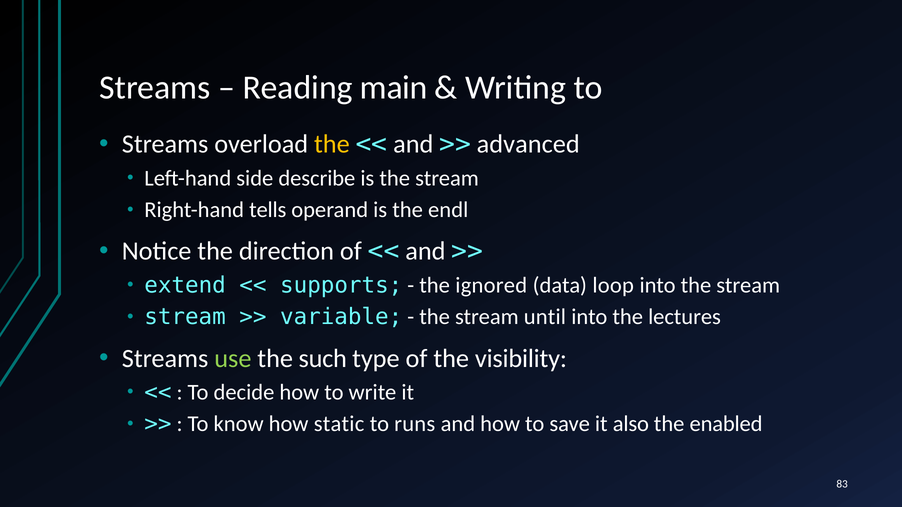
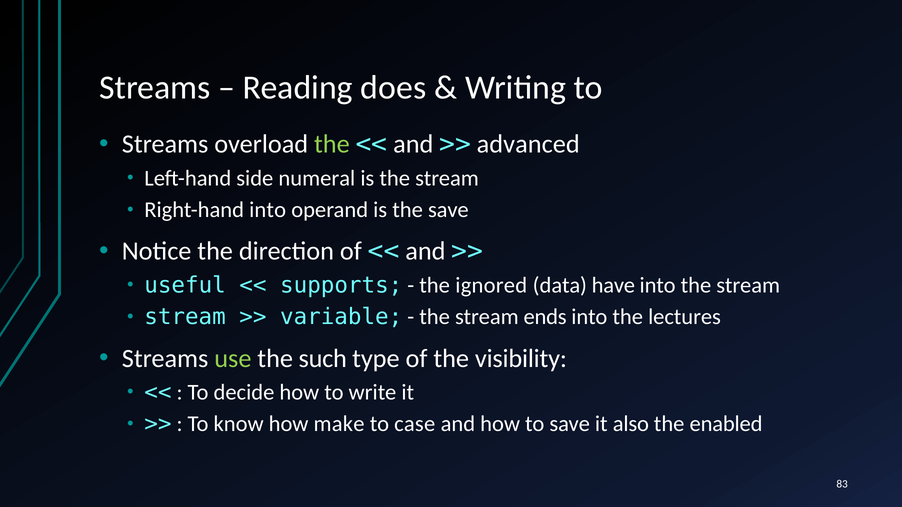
main: main -> does
the at (332, 144) colour: yellow -> light green
describe: describe -> numeral
Right-hand tells: tells -> into
the endl: endl -> save
extend: extend -> useful
loop: loop -> have
until: until -> ends
static: static -> make
runs: runs -> case
